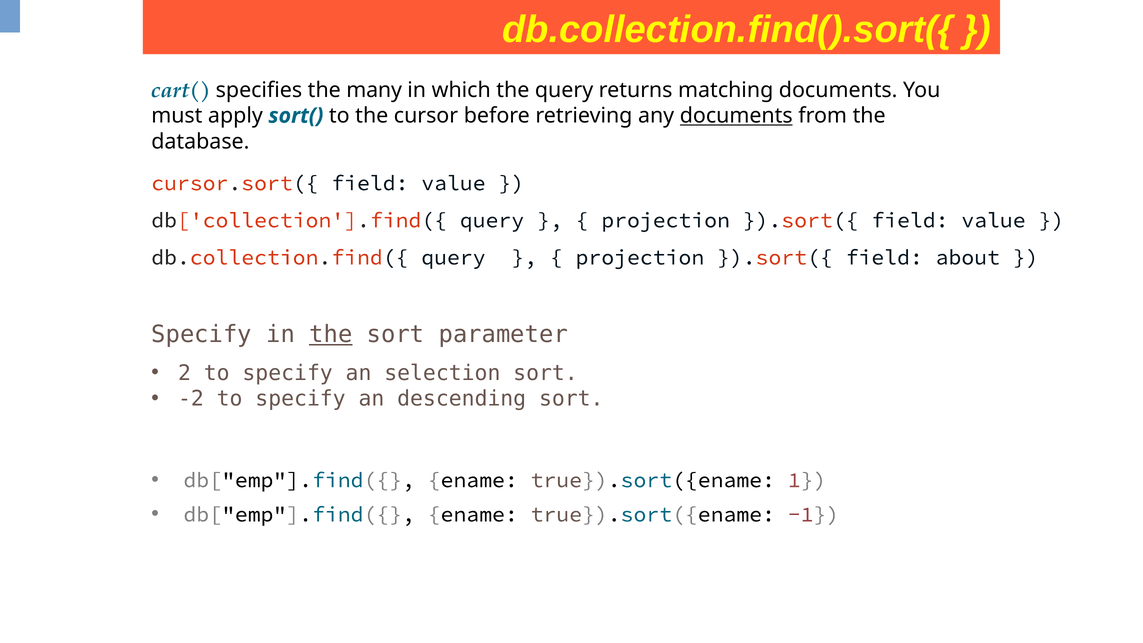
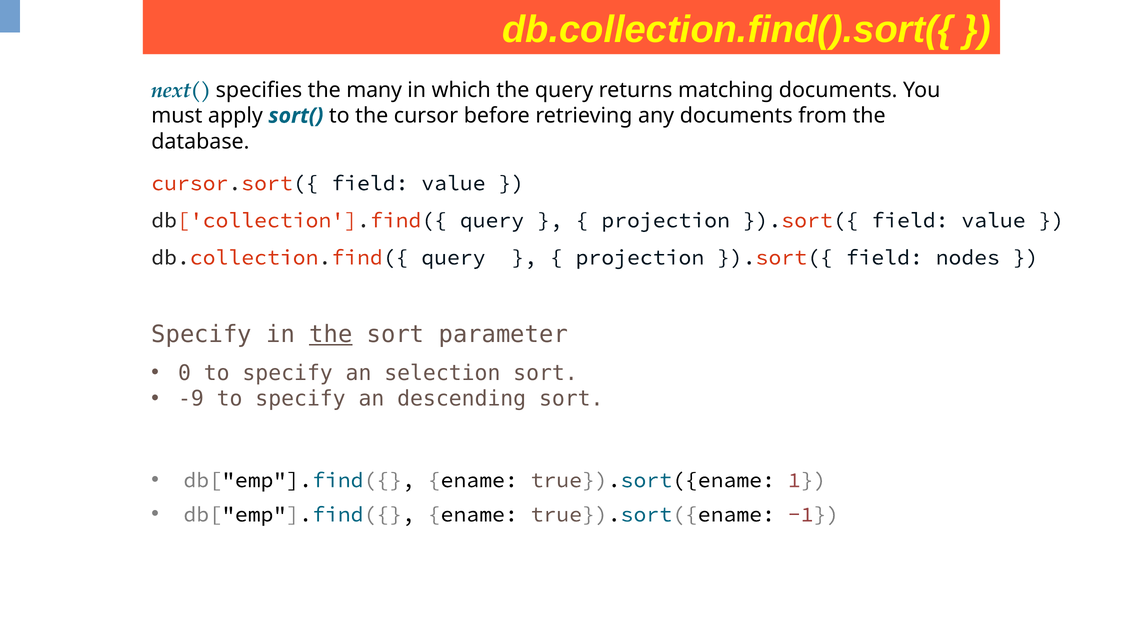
cart(: cart( -> next(
documents at (736, 116) underline: present -> none
about: about -> nodes
2: 2 -> 0
-2: -2 -> -9
